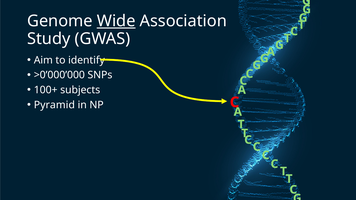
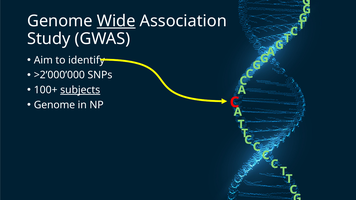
>0’000’000: >0’000’000 -> >2’000’000
subjects underline: none -> present
Pyramid at (54, 105): Pyramid -> Genome
